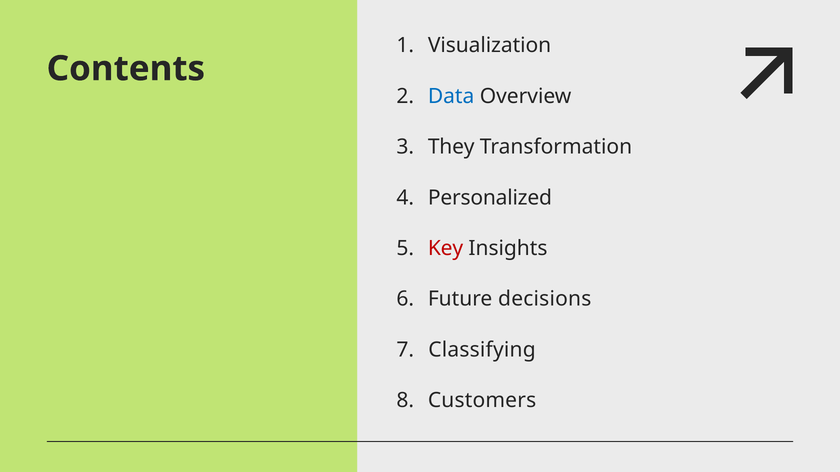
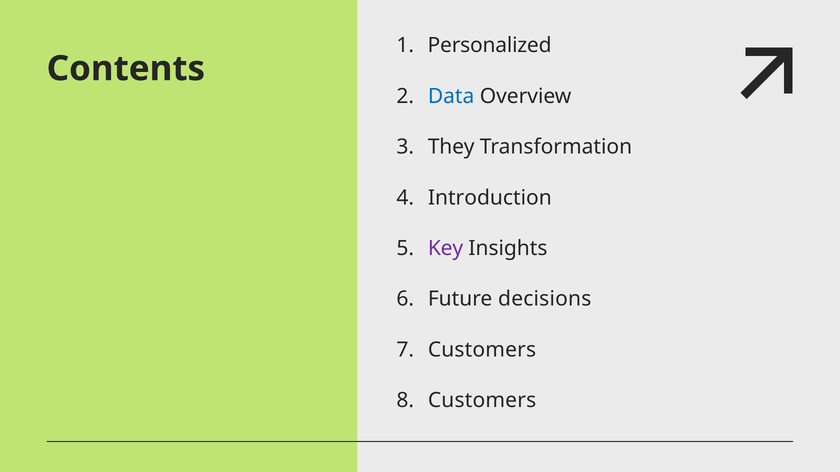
Visualization: Visualization -> Personalized
Personalized: Personalized -> Introduction
Key colour: red -> purple
Classifying at (482, 350): Classifying -> Customers
